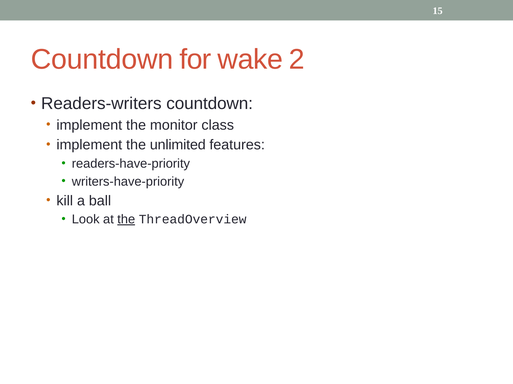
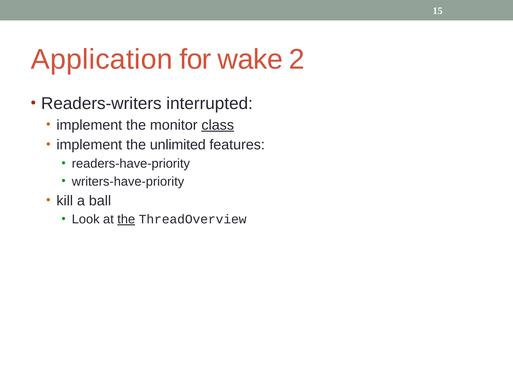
Countdown at (102, 60): Countdown -> Application
Readers-writers countdown: countdown -> interrupted
class underline: none -> present
